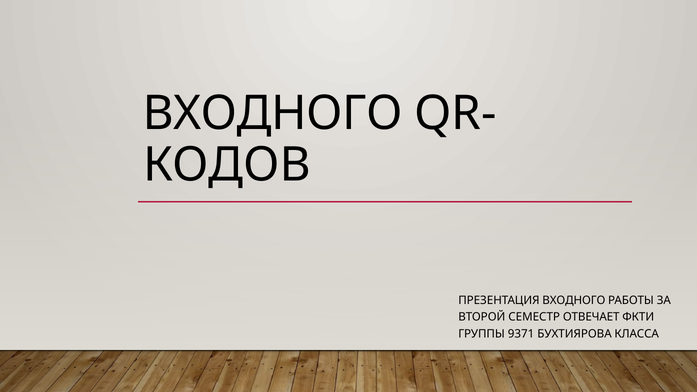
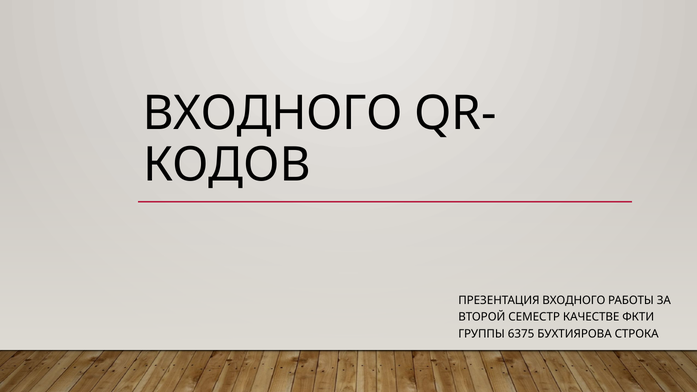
ОТВЕЧАЕТ: ОТВЕЧАЕТ -> КАЧЕСТВЕ
9371: 9371 -> 6375
КЛАССА: КЛАССА -> СТРОКА
